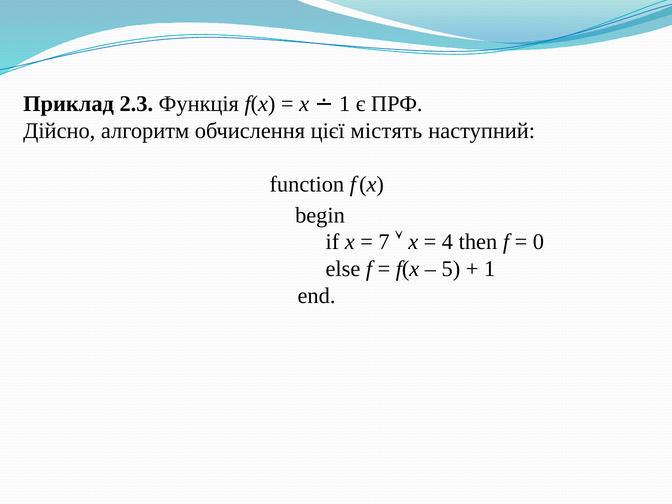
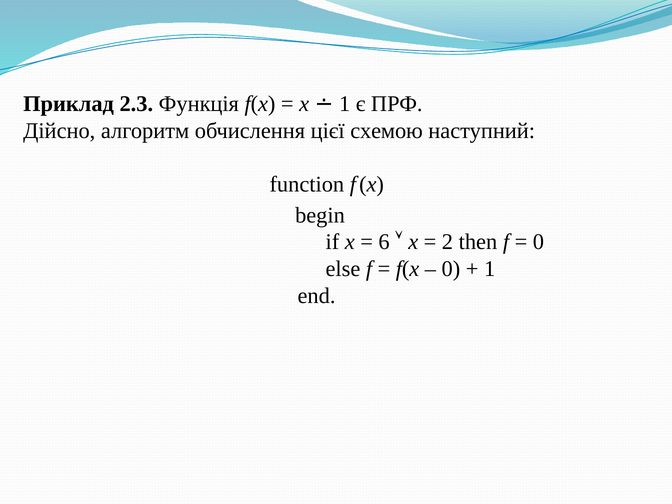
містять: містять -> схемою
7: 7 -> 6
4: 4 -> 2
5 at (451, 269): 5 -> 0
